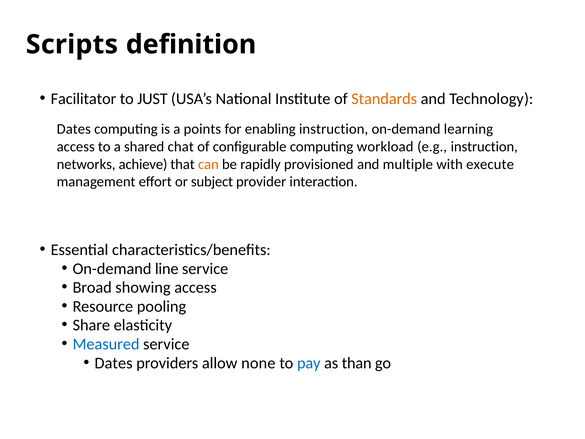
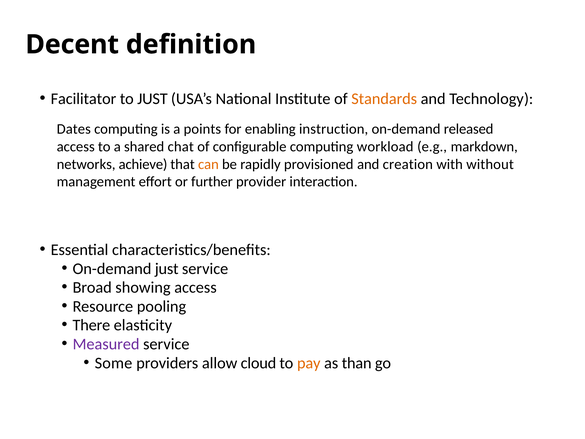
Scripts: Scripts -> Decent
learning: learning -> released
e.g instruction: instruction -> markdown
multiple: multiple -> creation
execute: execute -> without
subject: subject -> further
On-demand line: line -> just
Share: Share -> There
Measured colour: blue -> purple
Dates at (114, 363): Dates -> Some
none: none -> cloud
pay colour: blue -> orange
